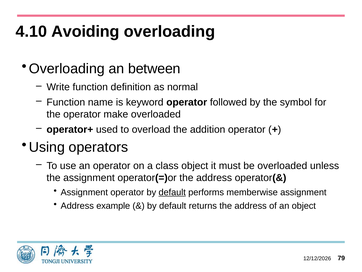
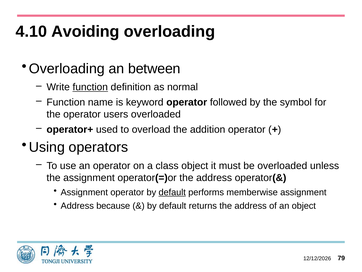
function at (90, 87) underline: none -> present
make: make -> users
example: example -> because
